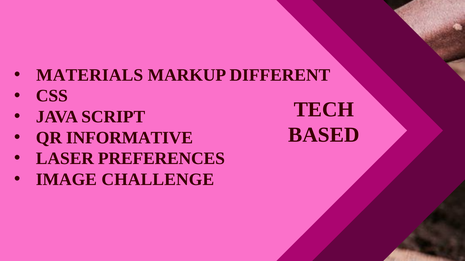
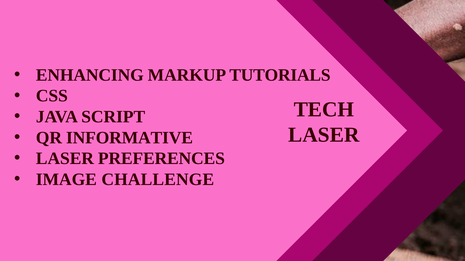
MATERIALS: MATERIALS -> ENHANCING
DIFFERENT: DIFFERENT -> TUTORIALS
BASED at (324, 135): BASED -> LASER
